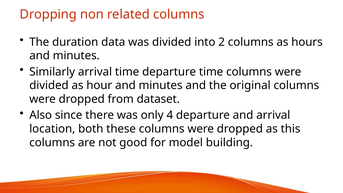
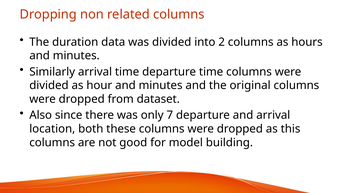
4: 4 -> 7
